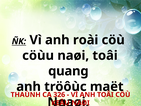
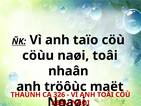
roài: roài -> taïo
quang: quang -> nhaân
